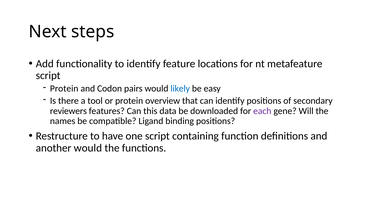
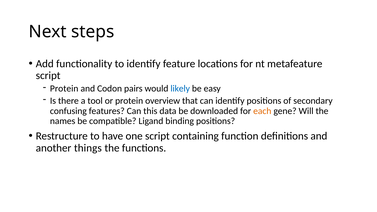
reviewers: reviewers -> confusing
each colour: purple -> orange
another would: would -> things
